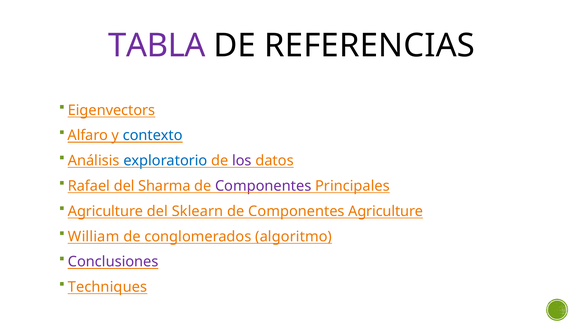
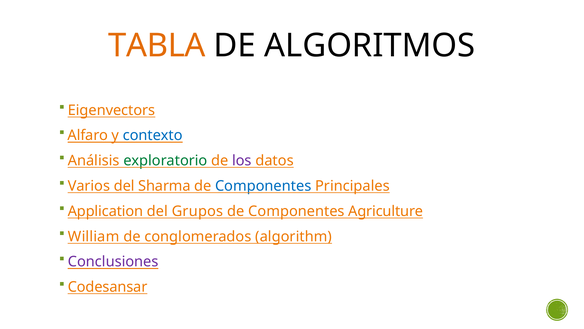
TABLA colour: purple -> orange
REFERENCIAS: REFERENCIAS -> ALGORITMOS
exploratorio colour: blue -> green
Rafael: Rafael -> Varios
Componentes at (263, 186) colour: purple -> blue
Agriculture at (106, 211): Agriculture -> Application
Sklearn: Sklearn -> Grupos
algoritmo: algoritmo -> algorithm
Techniques: Techniques -> Codesansar
